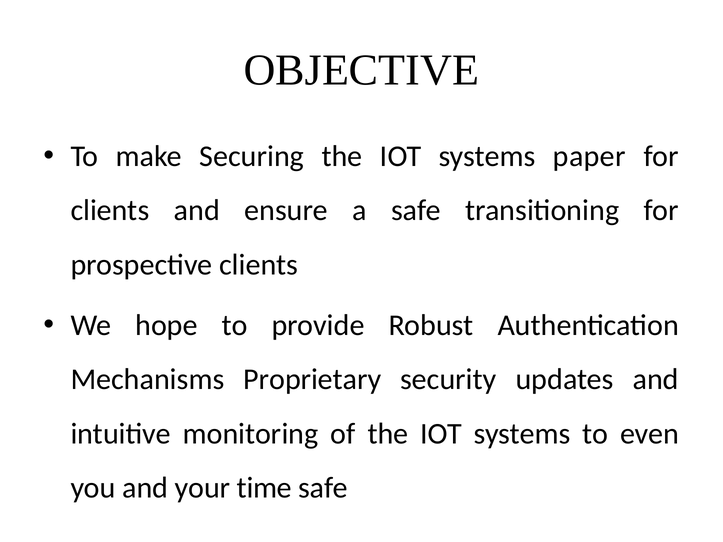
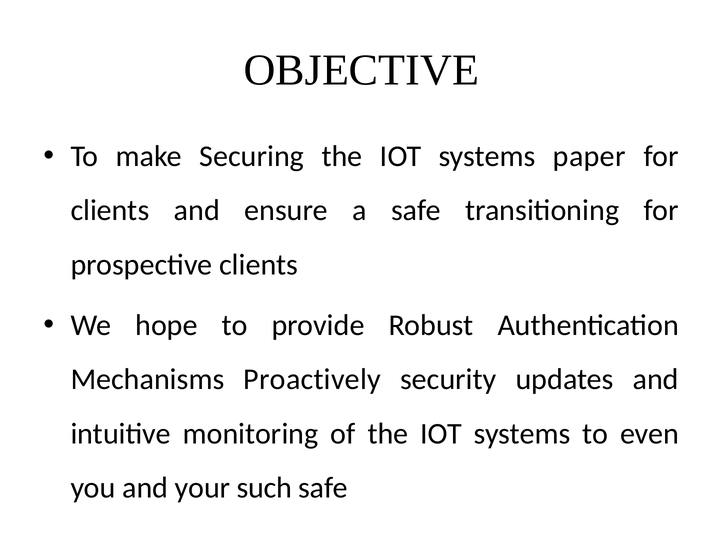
Proprietary: Proprietary -> Proactively
time: time -> such
